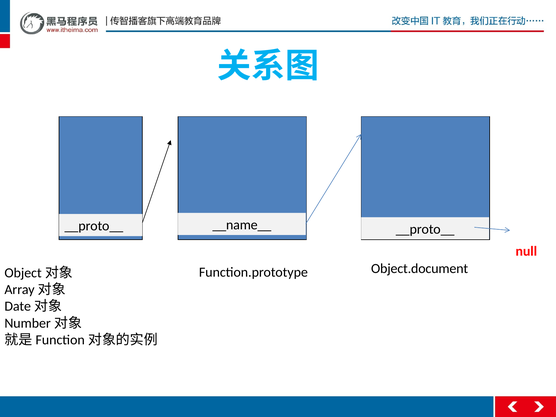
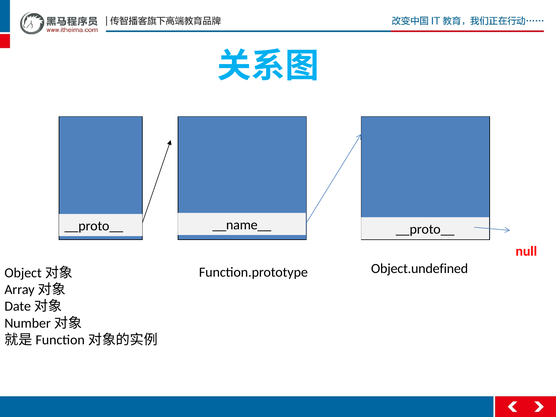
Object.document: Object.document -> Object.undefined
